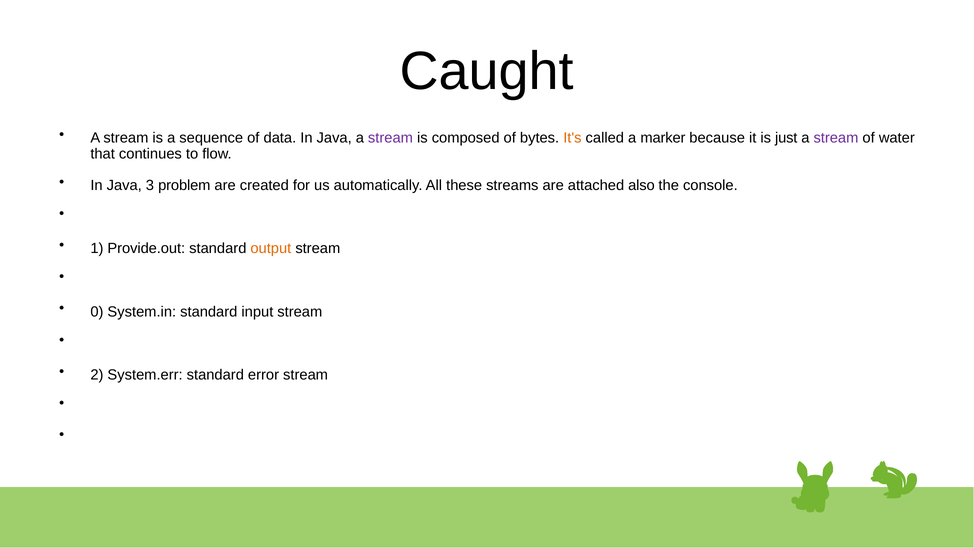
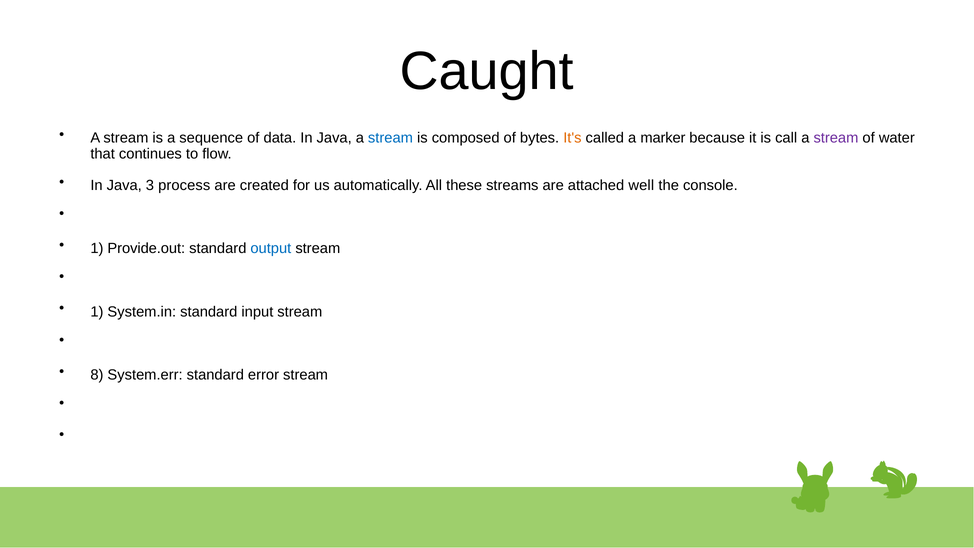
stream at (390, 138) colour: purple -> blue
just: just -> call
problem: problem -> process
also: also -> well
output colour: orange -> blue
0 at (97, 312): 0 -> 1
2: 2 -> 8
